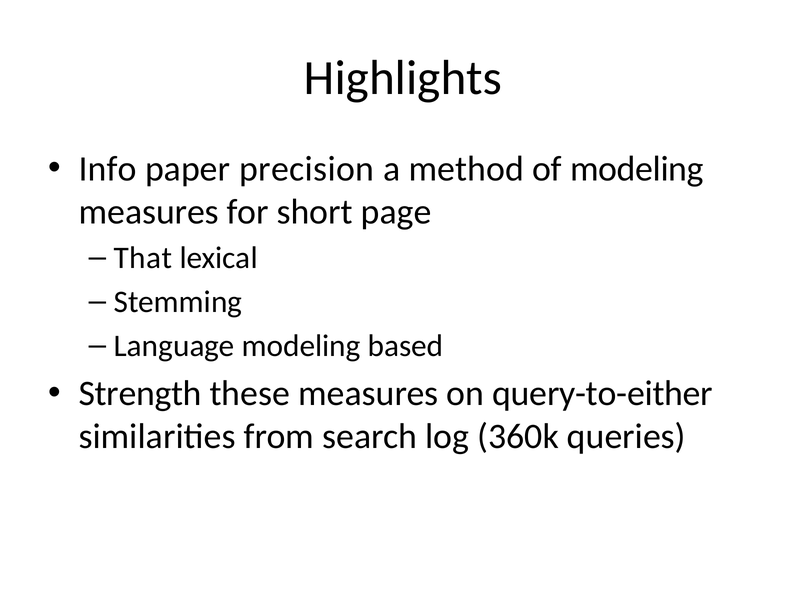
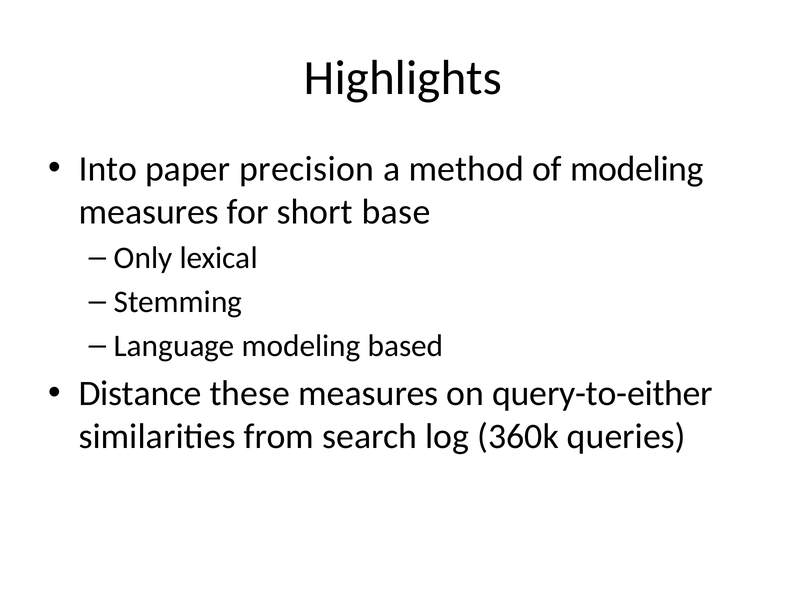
Info: Info -> Into
page: page -> base
That: That -> Only
Strength: Strength -> Distance
